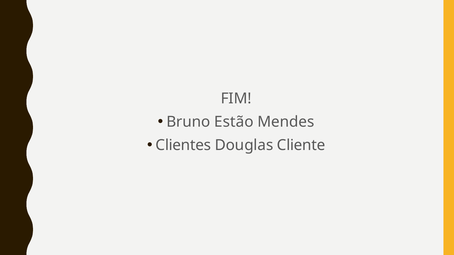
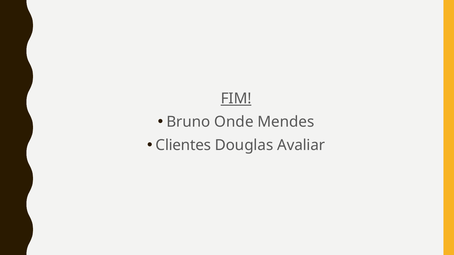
FIM underline: none -> present
Estão: Estão -> Onde
Cliente: Cliente -> Avaliar
